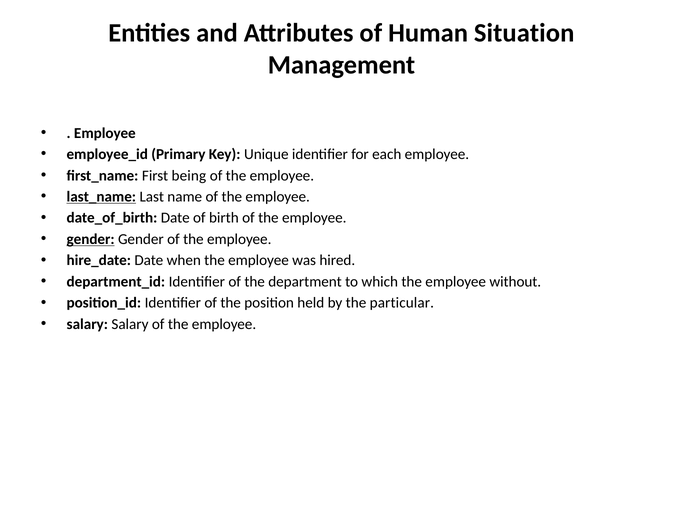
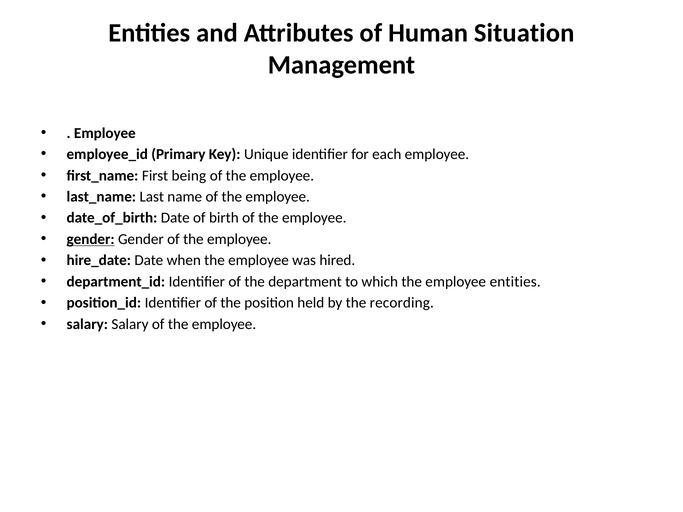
last_name underline: present -> none
employee without: without -> entities
particular: particular -> recording
